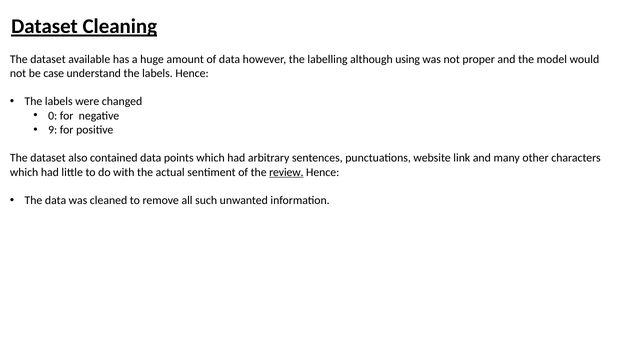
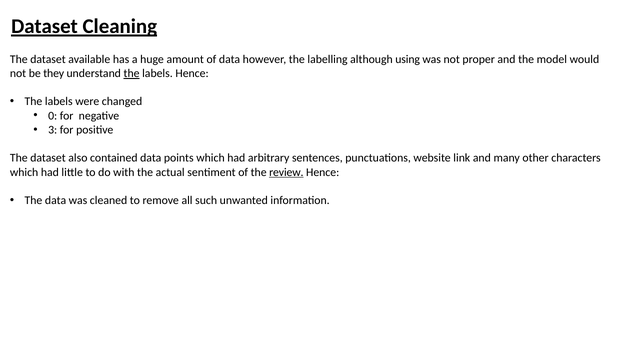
case: case -> they
the at (132, 73) underline: none -> present
9: 9 -> 3
